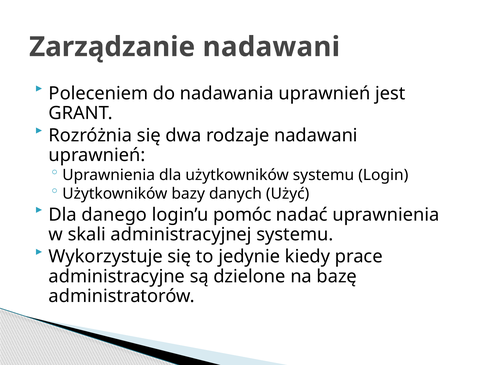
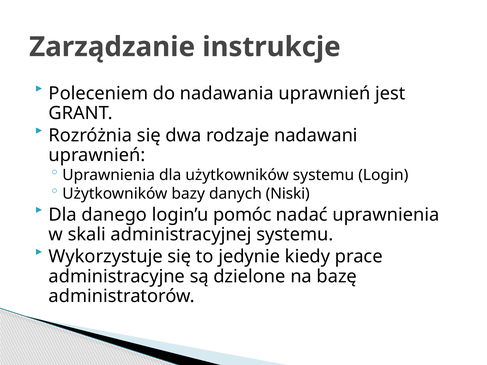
Zarządzanie nadawani: nadawani -> instrukcje
Użyć: Użyć -> Niski
